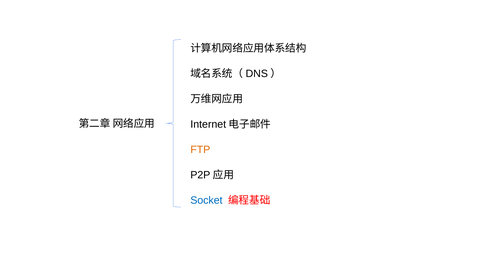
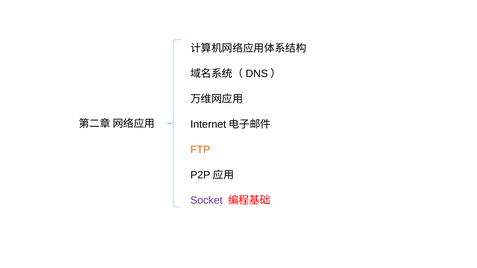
Socket colour: blue -> purple
